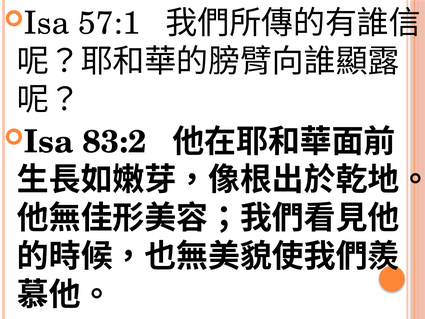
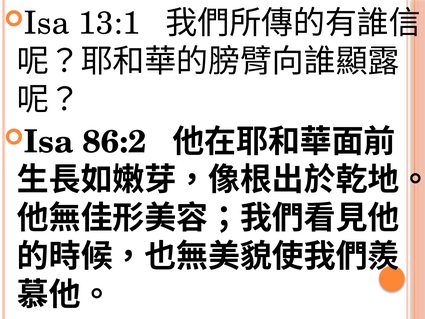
57:1: 57:1 -> 13:1
83:2: 83:2 -> 86:2
